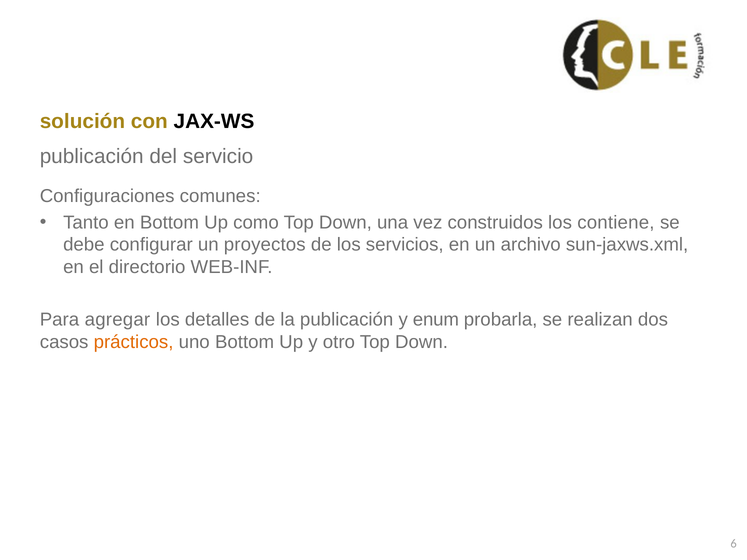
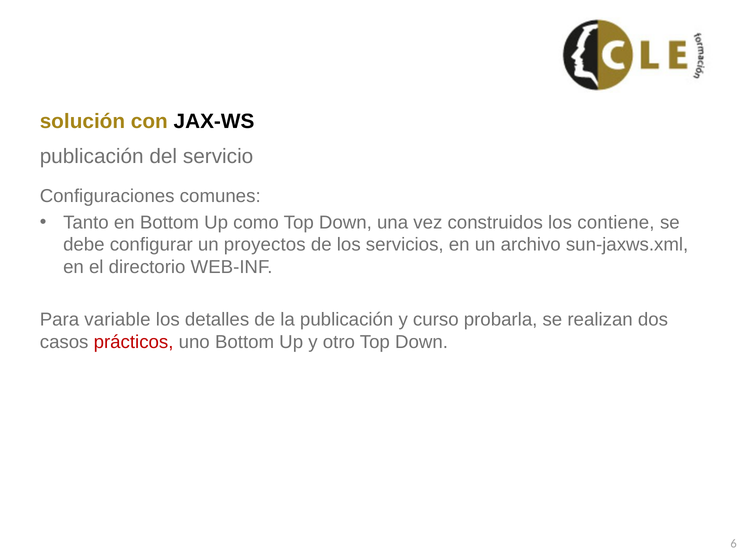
agregar: agregar -> variable
enum: enum -> curso
prácticos colour: orange -> red
